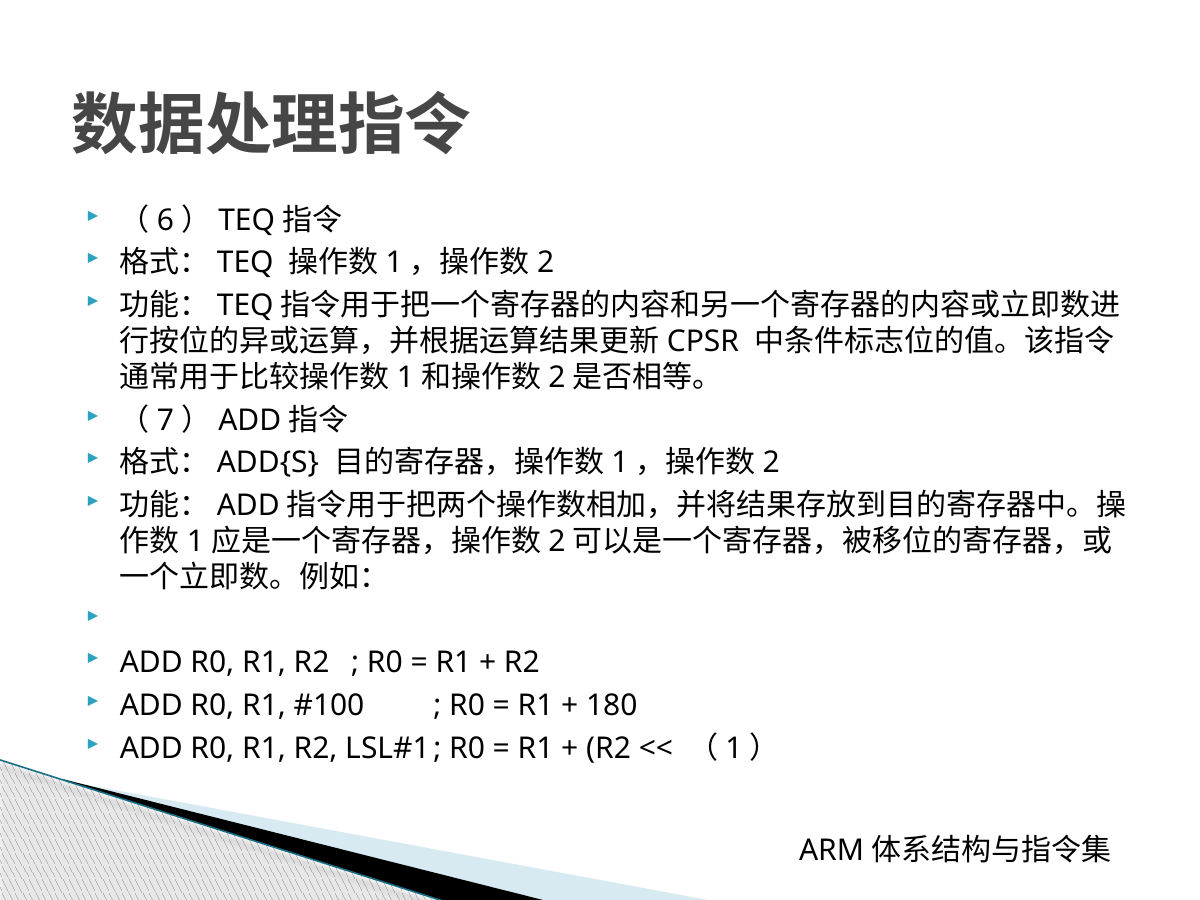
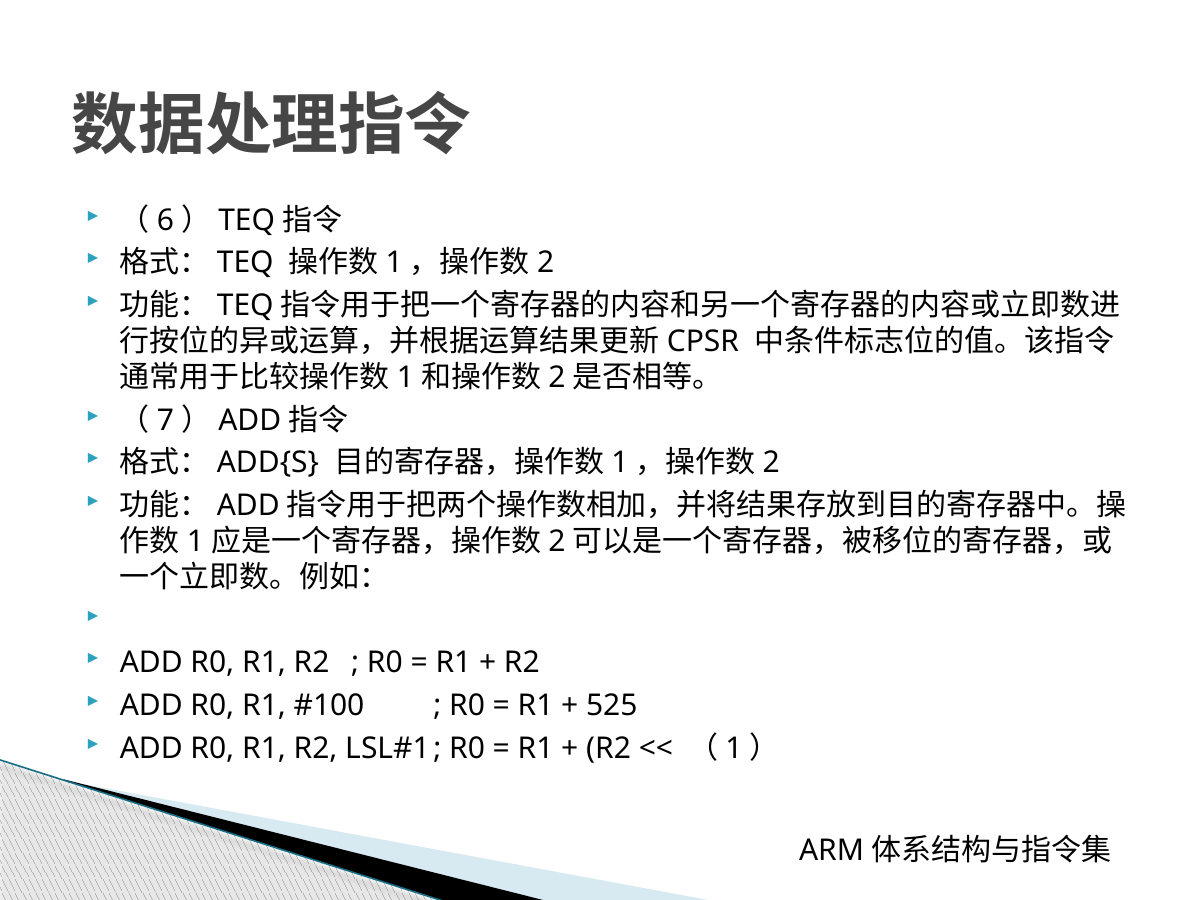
180: 180 -> 525
